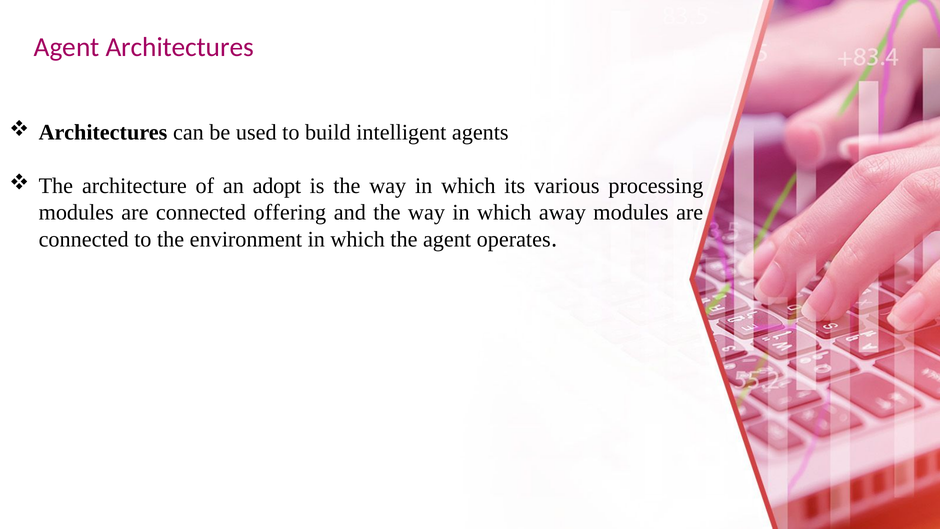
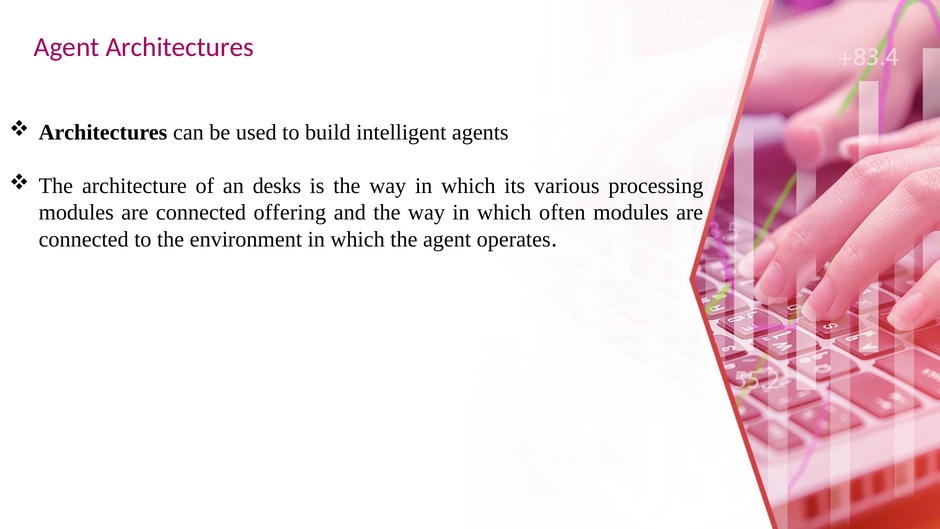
adopt: adopt -> desks
away: away -> often
